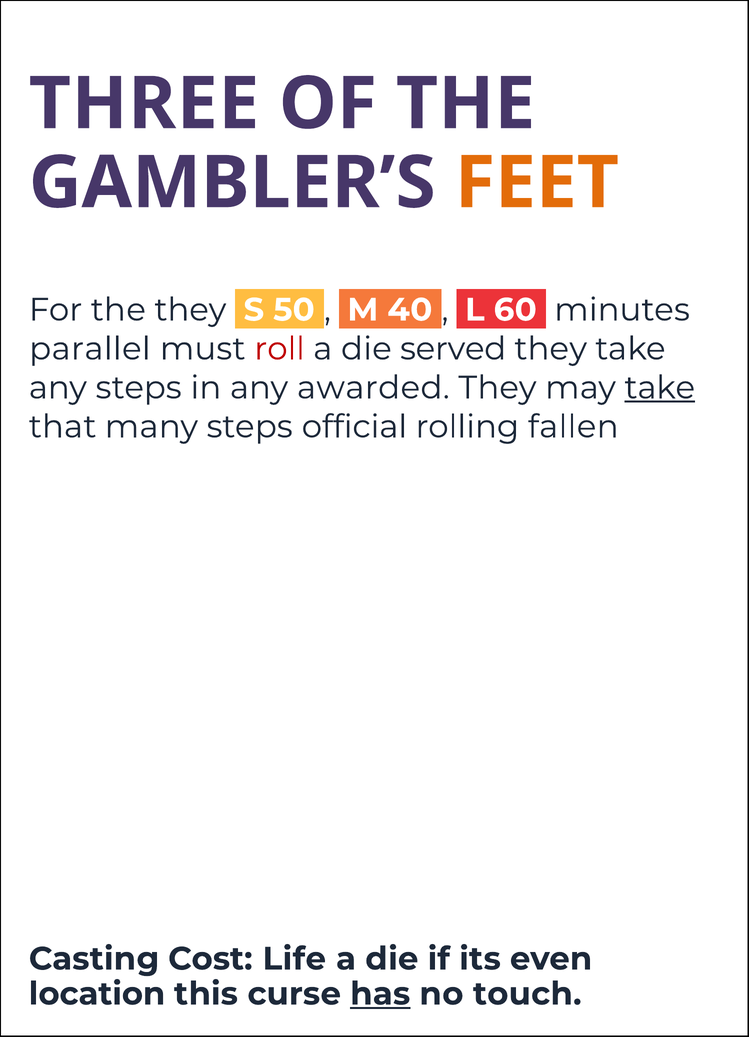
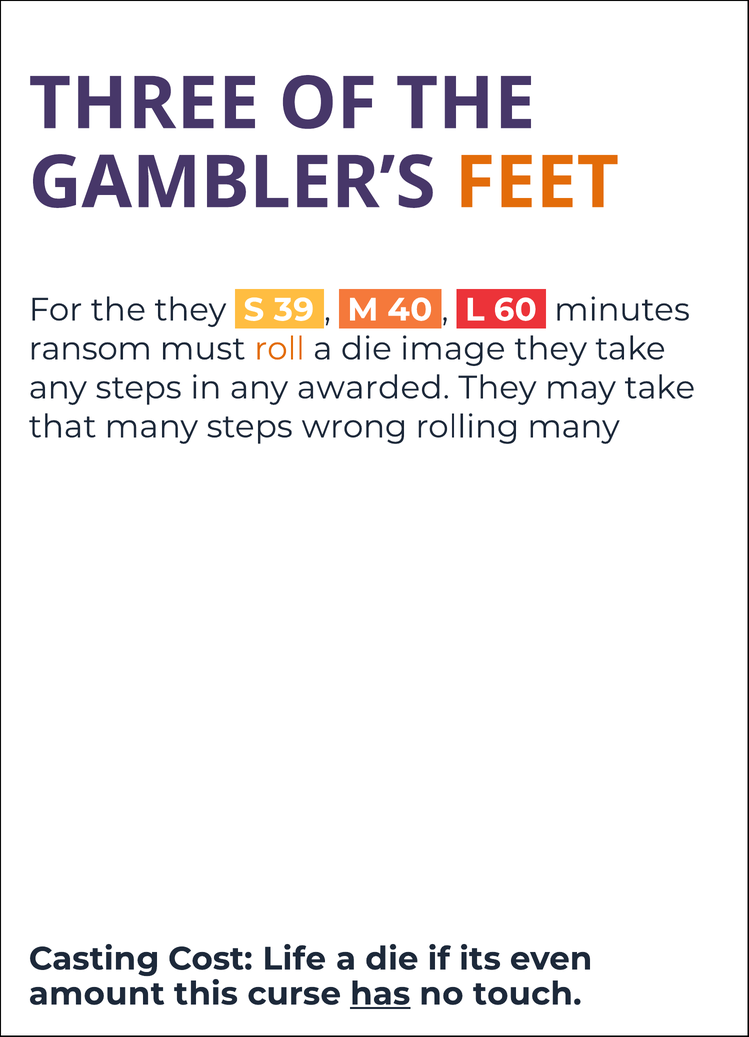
50: 50 -> 39
parallel: parallel -> ransom
roll colour: red -> orange
served: served -> image
take at (660, 388) underline: present -> none
official: official -> wrong
rolling fallen: fallen -> many
location: location -> amount
